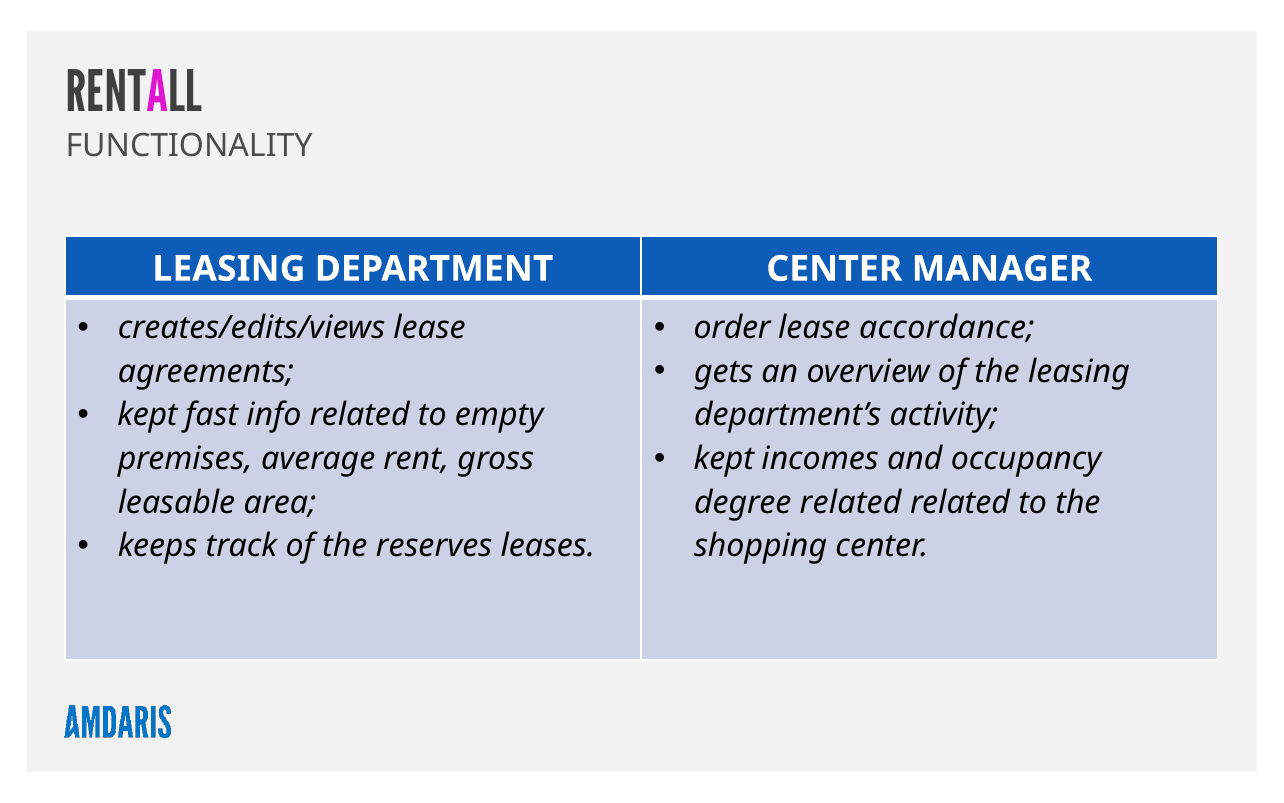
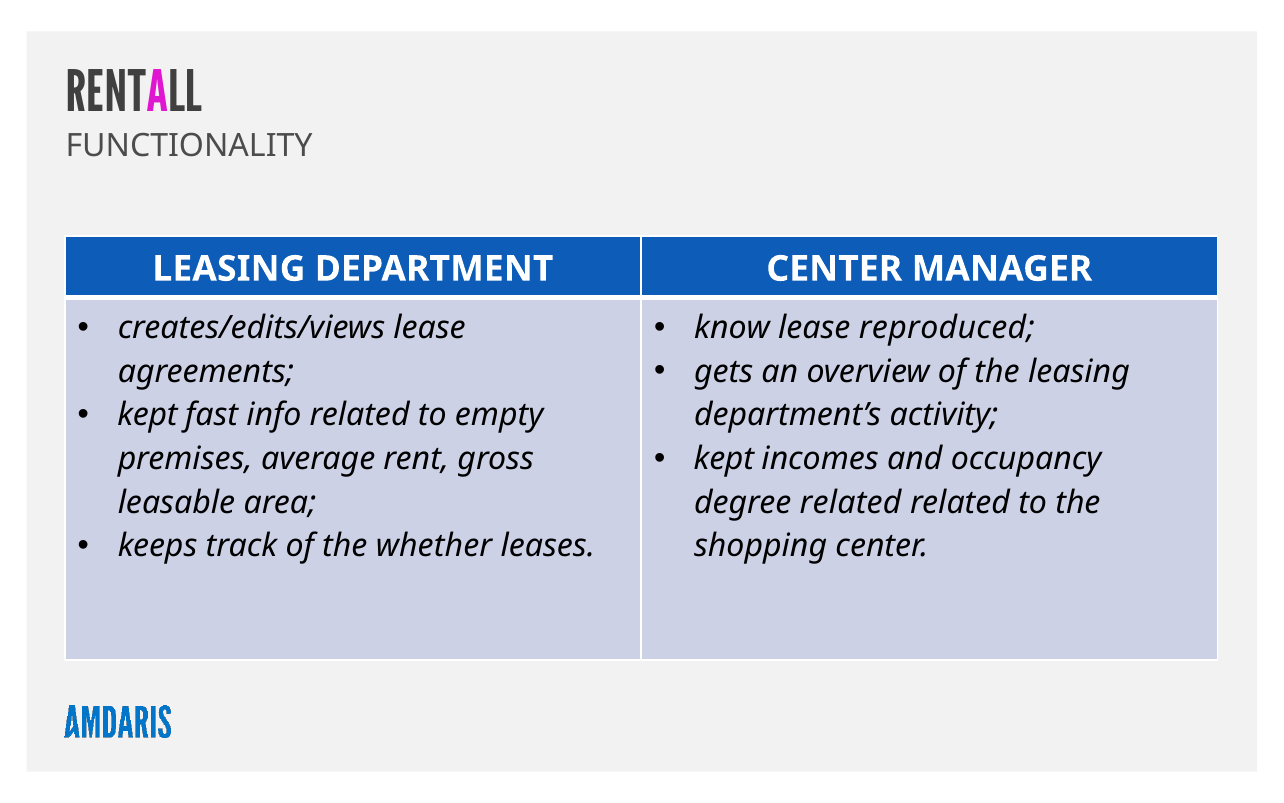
order: order -> know
accordance: accordance -> reproduced
reserves: reserves -> whether
